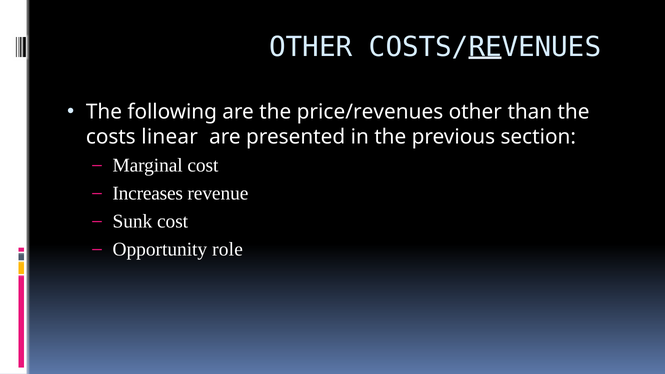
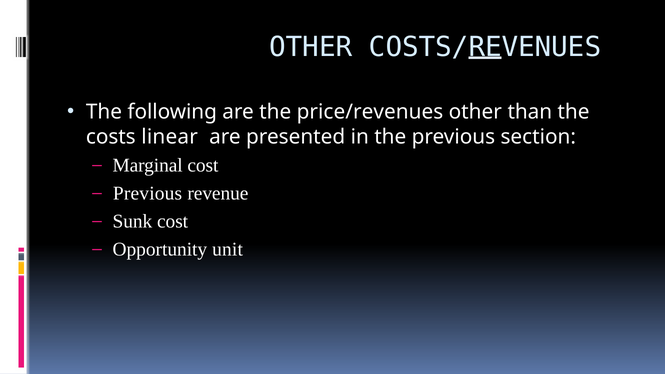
Increases at (148, 194): Increases -> Previous
role: role -> unit
